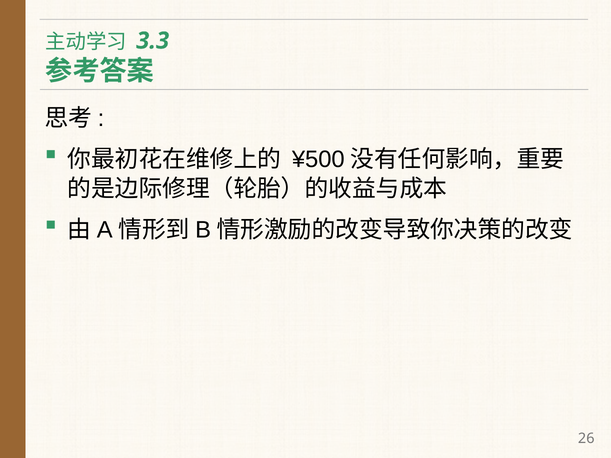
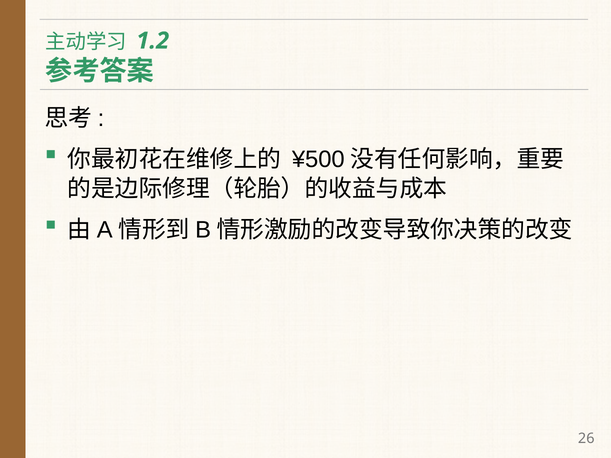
3.3: 3.3 -> 1.2
